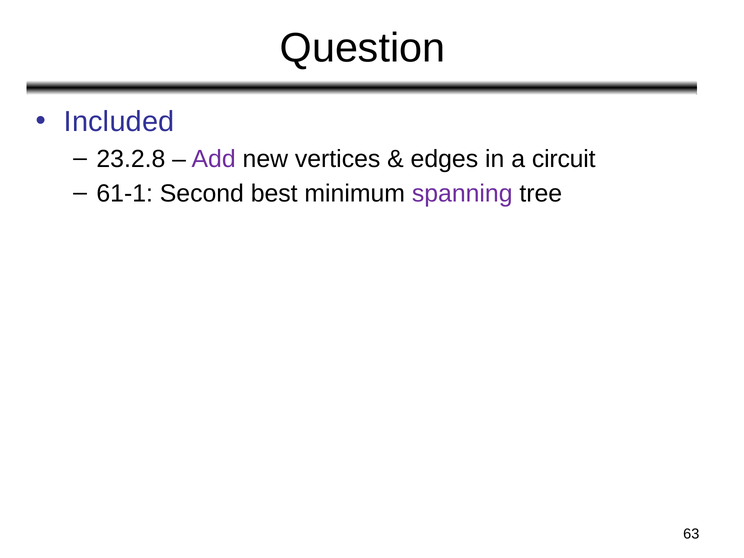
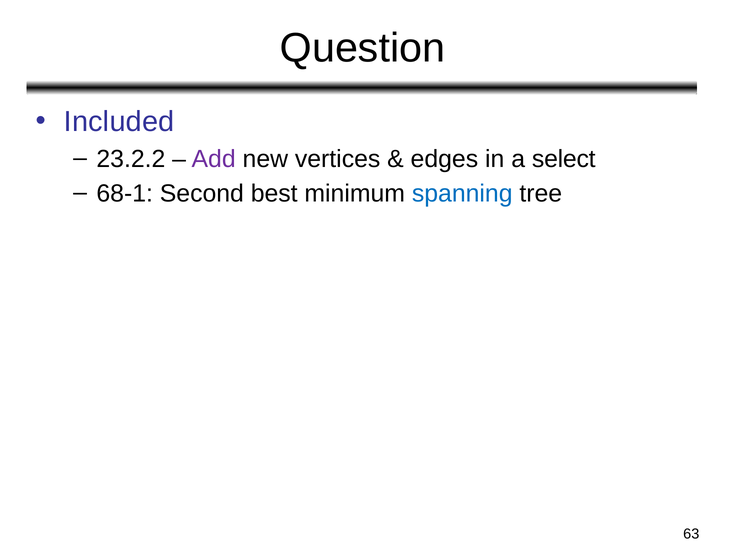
23.2.8: 23.2.8 -> 23.2.2
circuit: circuit -> select
61-1: 61-1 -> 68-1
spanning colour: purple -> blue
